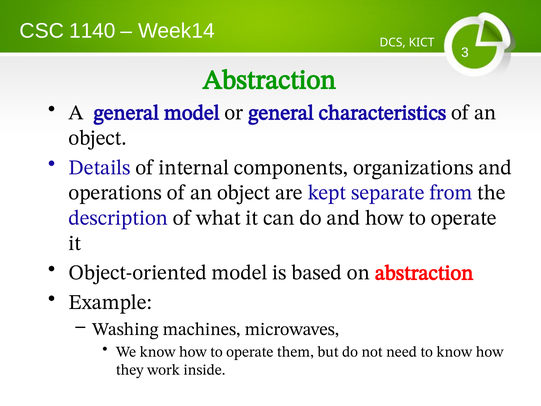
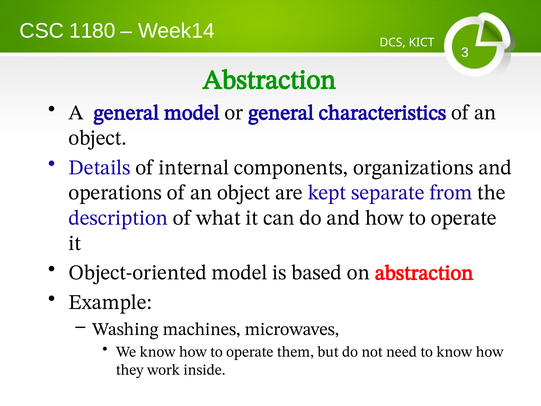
1140: 1140 -> 1180
